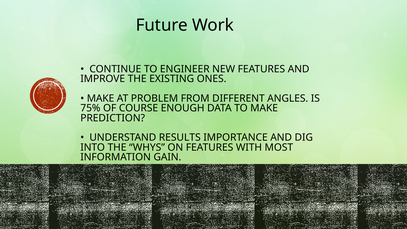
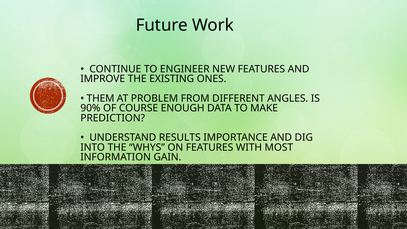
MAKE at (101, 98): MAKE -> THEM
75%: 75% -> 90%
